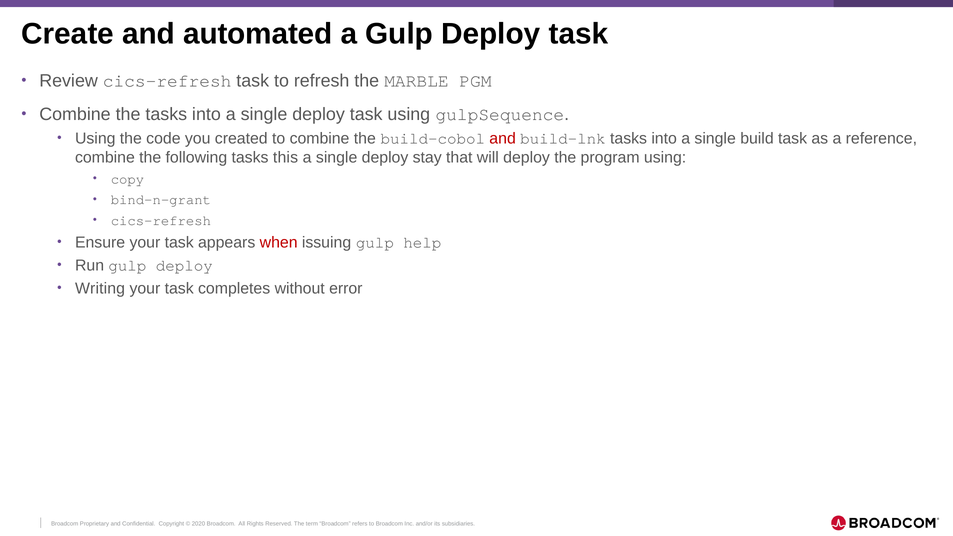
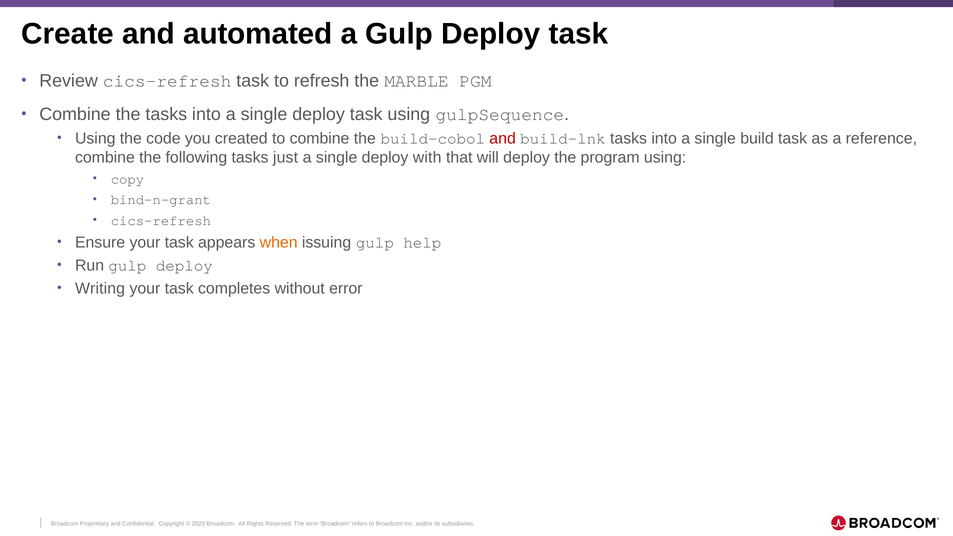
this: this -> just
stay: stay -> with
when colour: red -> orange
